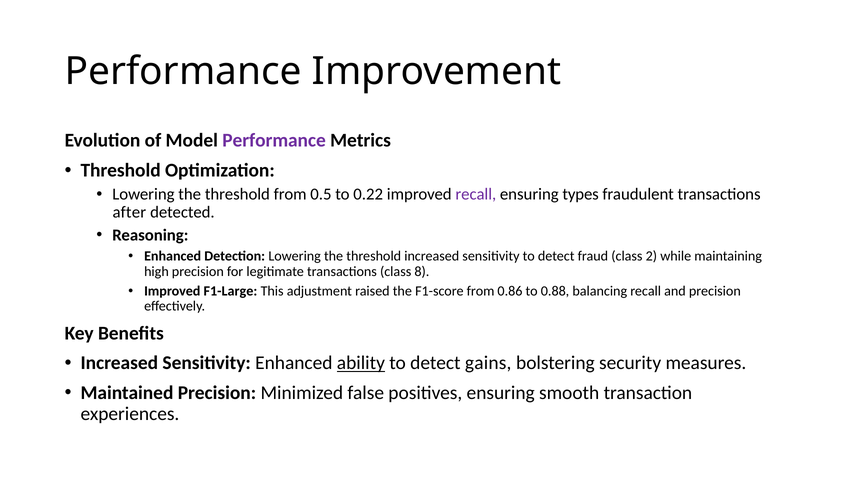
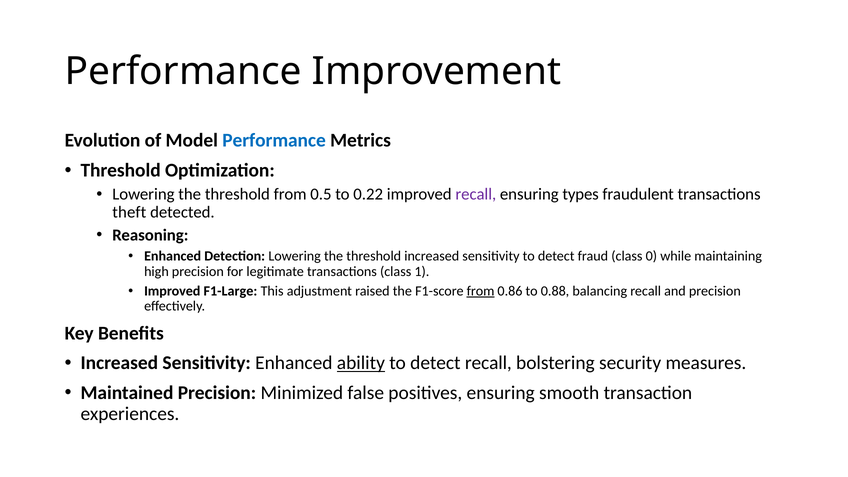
Performance at (274, 141) colour: purple -> blue
after: after -> theft
2: 2 -> 0
8: 8 -> 1
from at (481, 291) underline: none -> present
detect gains: gains -> recall
